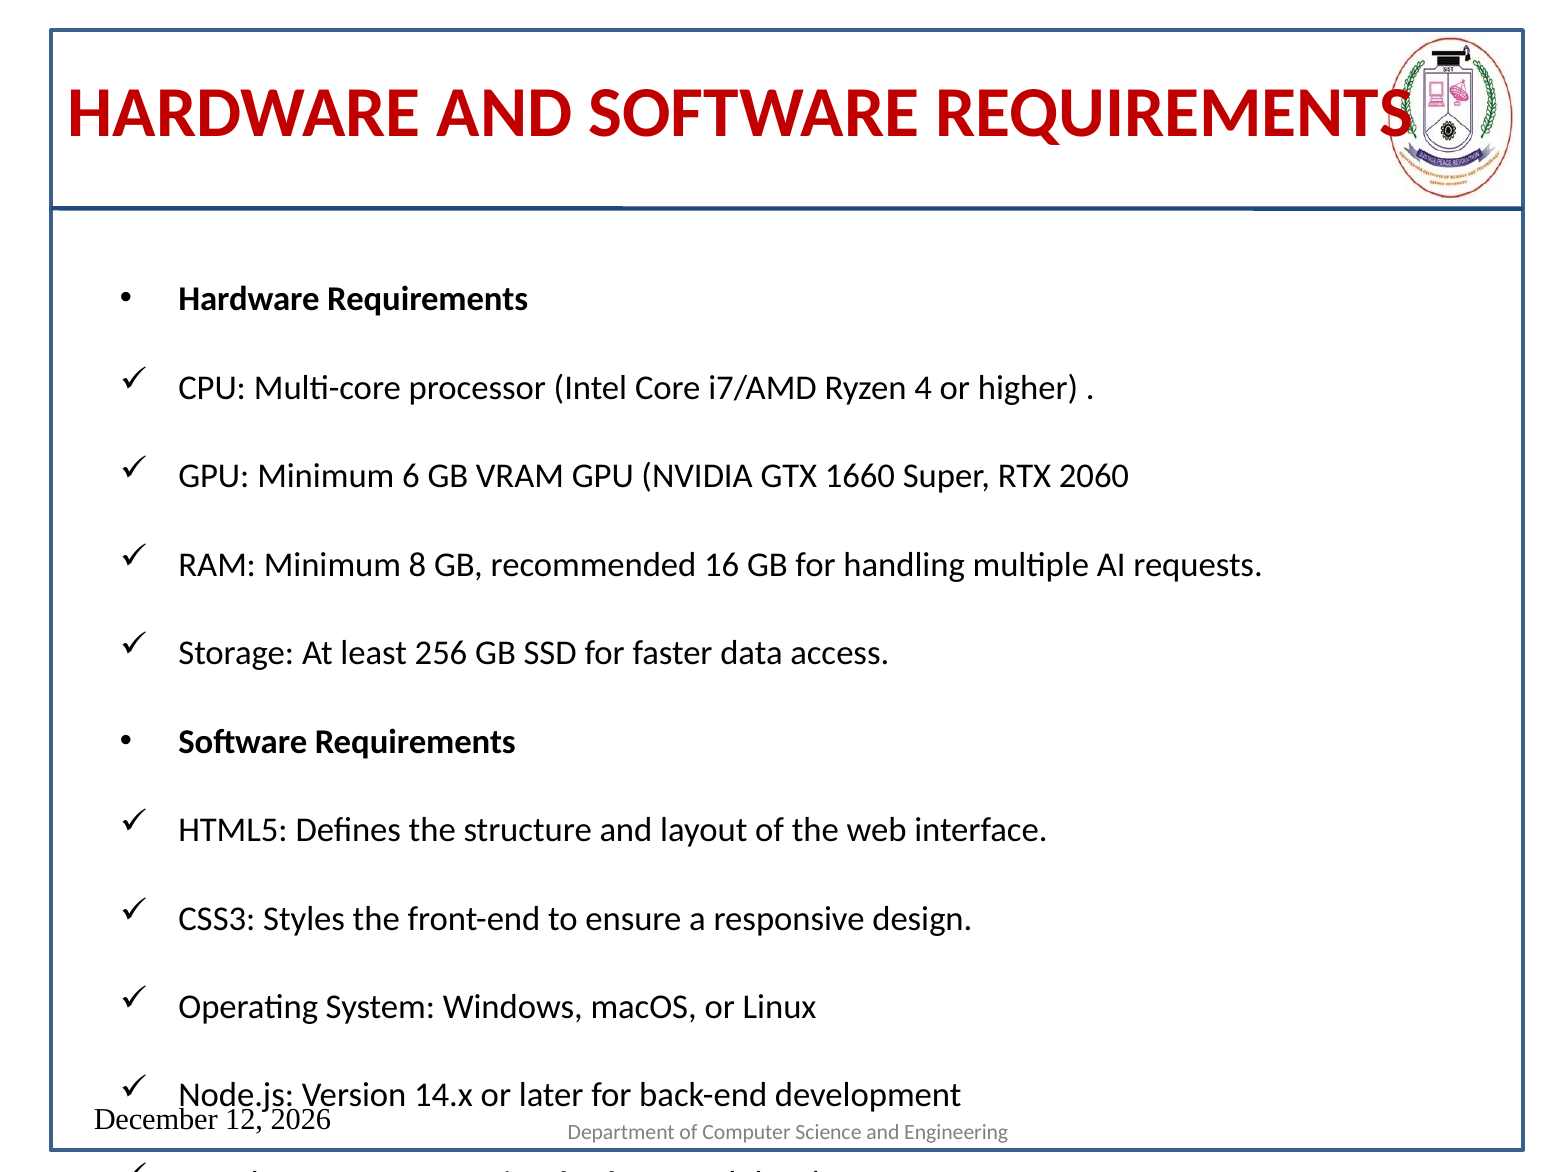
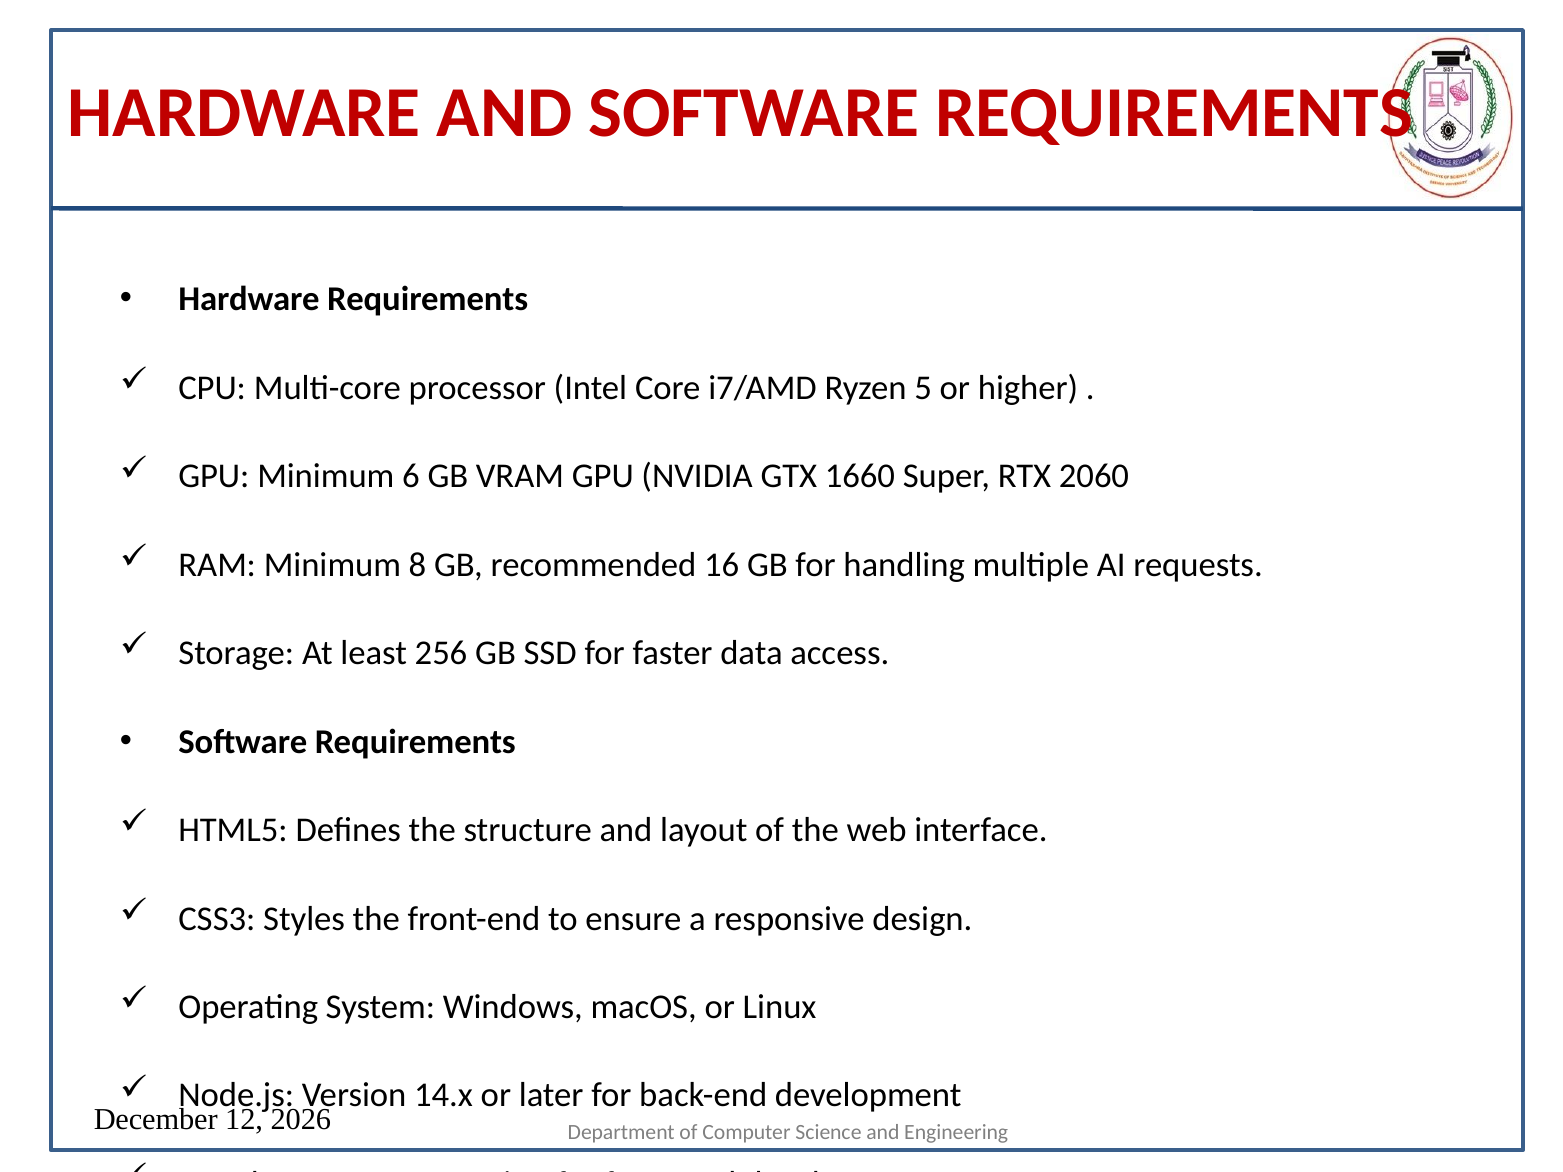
4: 4 -> 5
